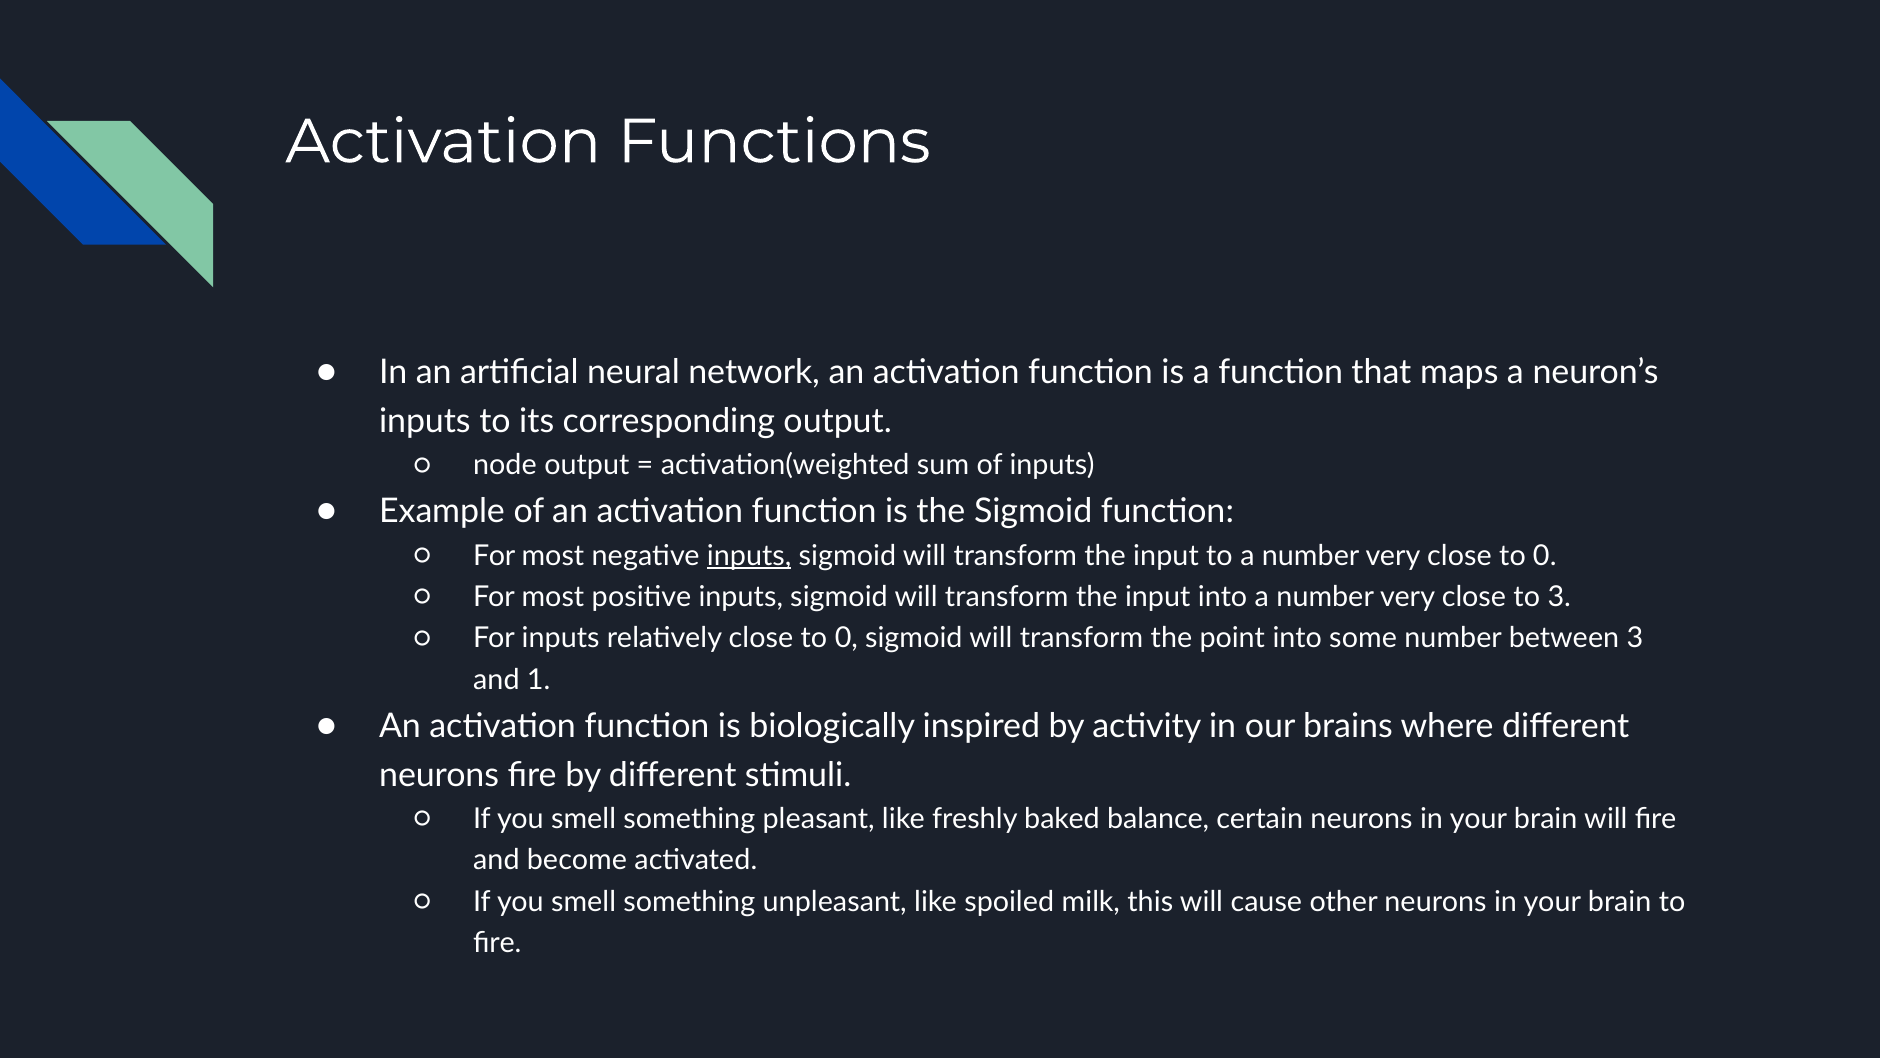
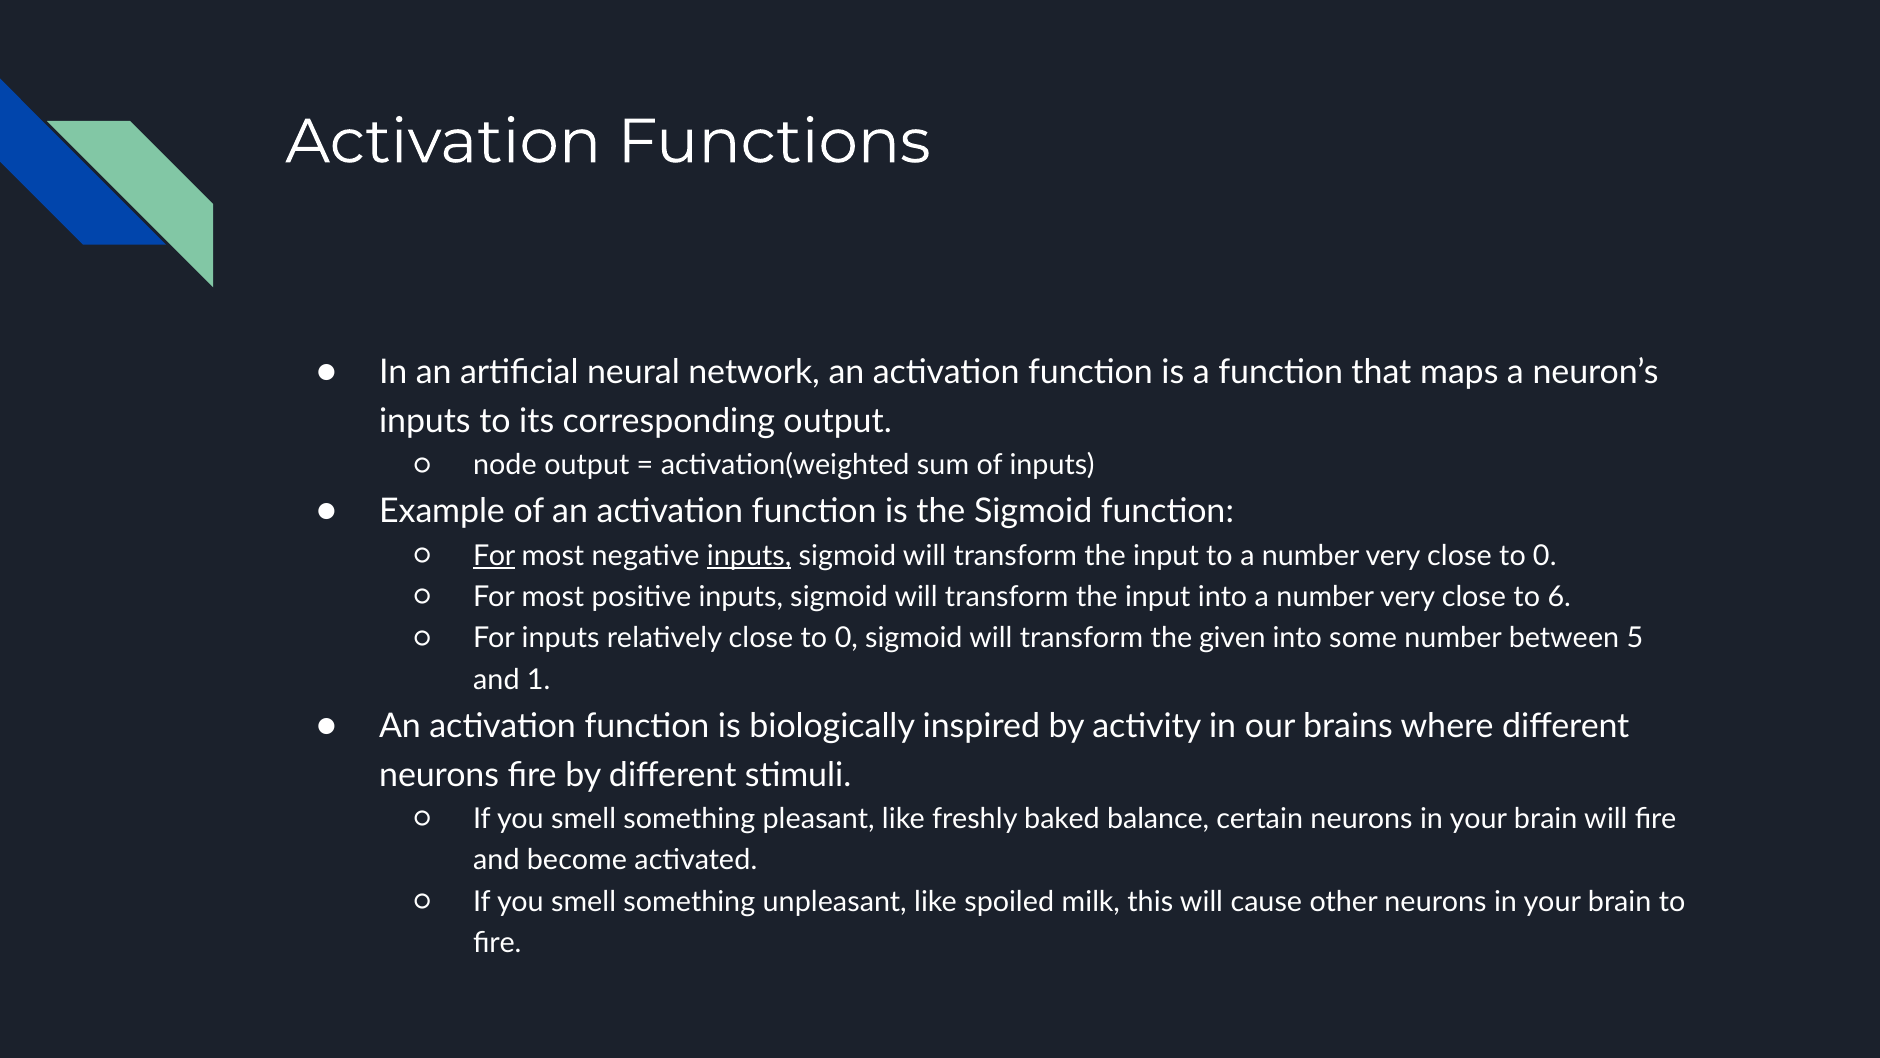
For at (494, 555) underline: none -> present
to 3: 3 -> 6
point: point -> given
between 3: 3 -> 5
